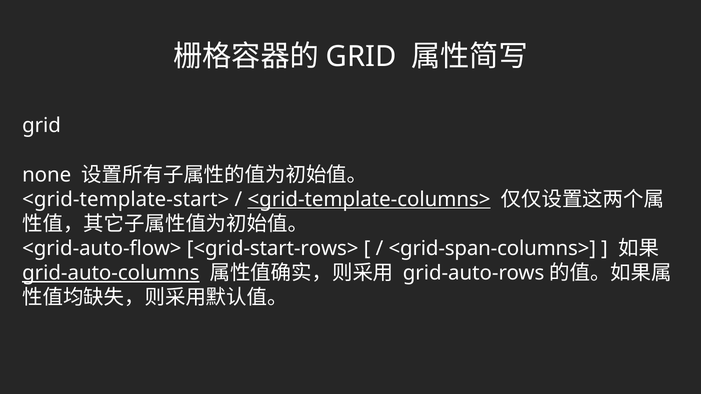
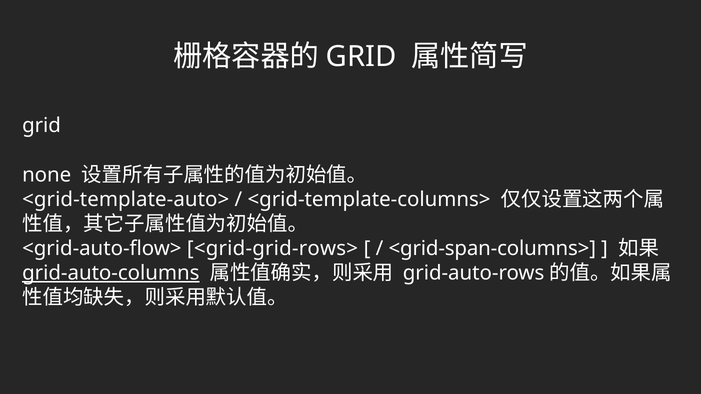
<grid-template-start>: <grid-template-start> -> <grid-template-auto>
<grid-template-columns> underline: present -> none
<grid-start-rows>: <grid-start-rows> -> <grid-grid-rows>
